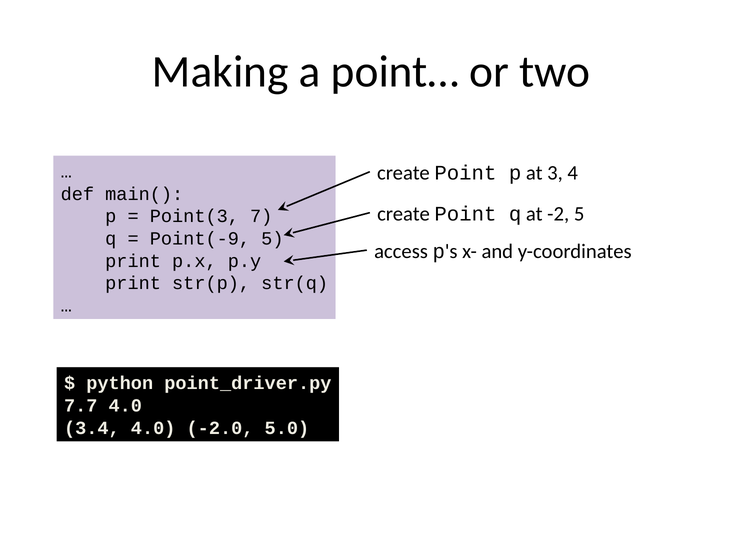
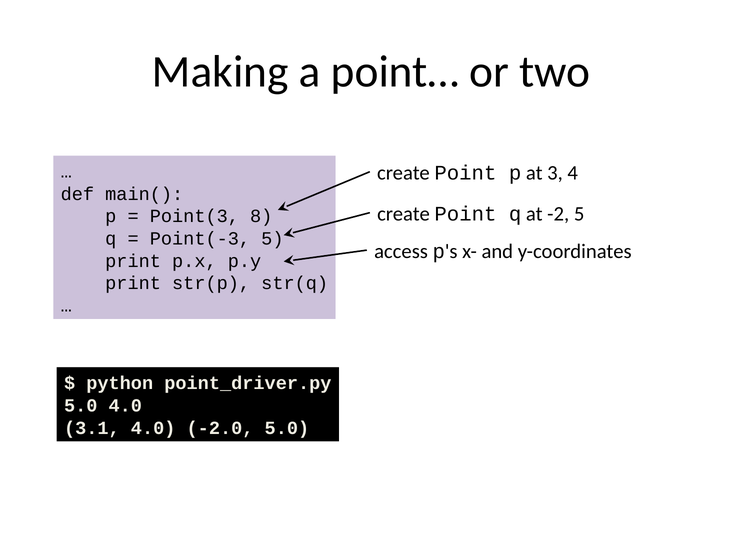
7: 7 -> 8
Point(-9: Point(-9 -> Point(-3
7.7 at (81, 406): 7.7 -> 5.0
3.4: 3.4 -> 3.1
